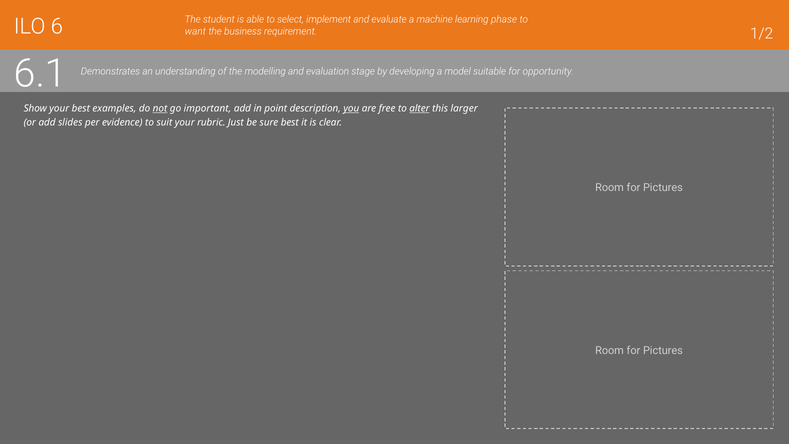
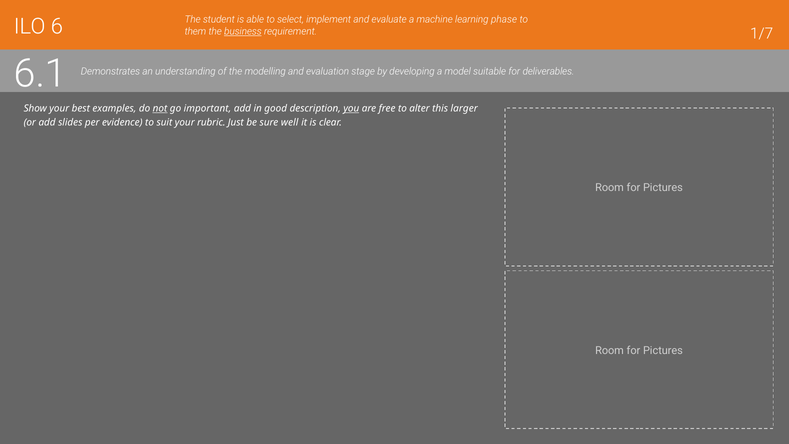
1/2: 1/2 -> 1/7
want: want -> them
business underline: none -> present
opportunity: opportunity -> deliverables
point: point -> good
alter underline: present -> none
sure best: best -> well
